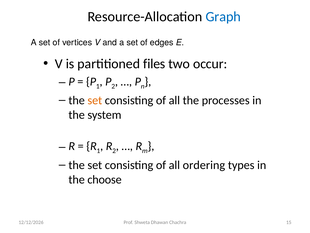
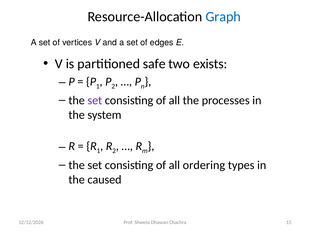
files: files -> safe
occur: occur -> exists
set at (95, 100) colour: orange -> purple
choose: choose -> caused
